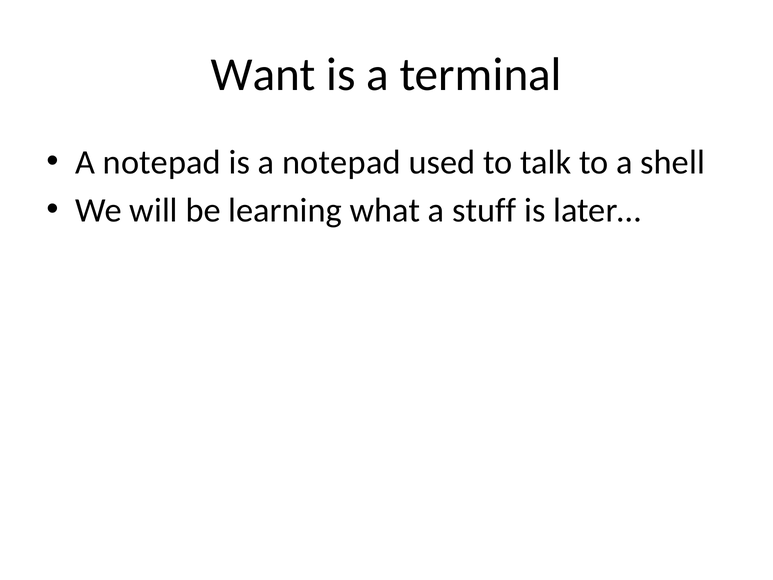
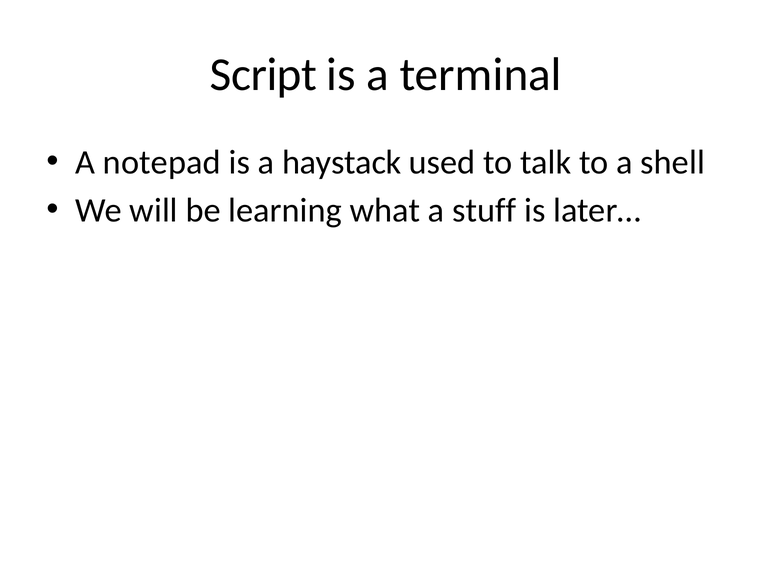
Want: Want -> Script
is a notepad: notepad -> haystack
